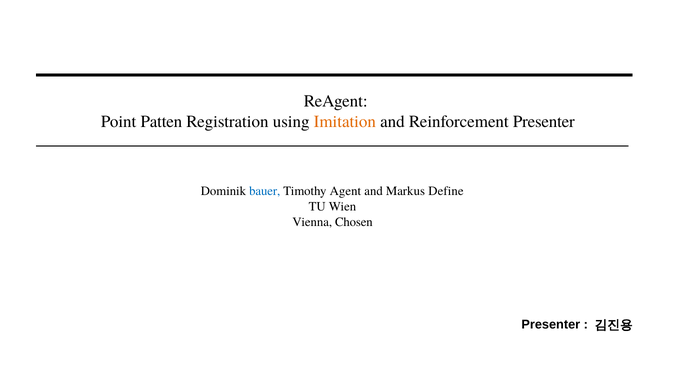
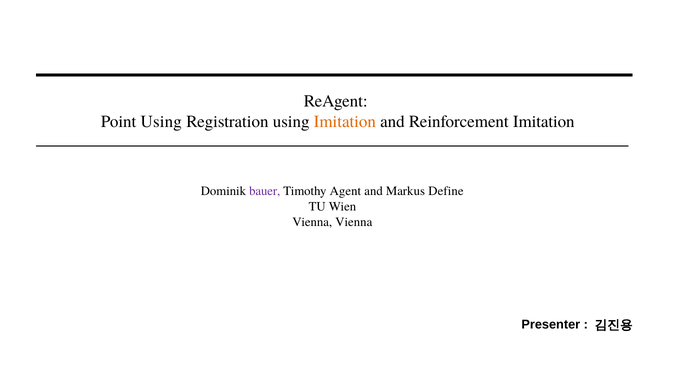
Point Patten: Patten -> Using
Reinforcement Presenter: Presenter -> Imitation
bauer colour: blue -> purple
Vienna Chosen: Chosen -> Vienna
